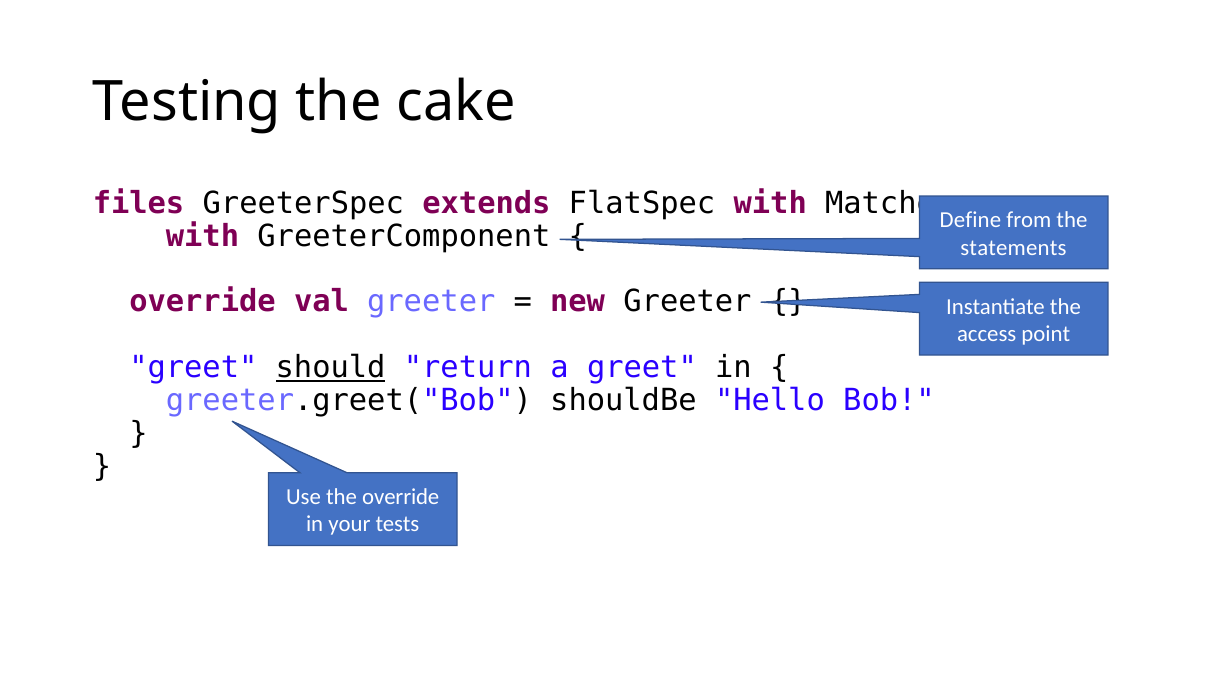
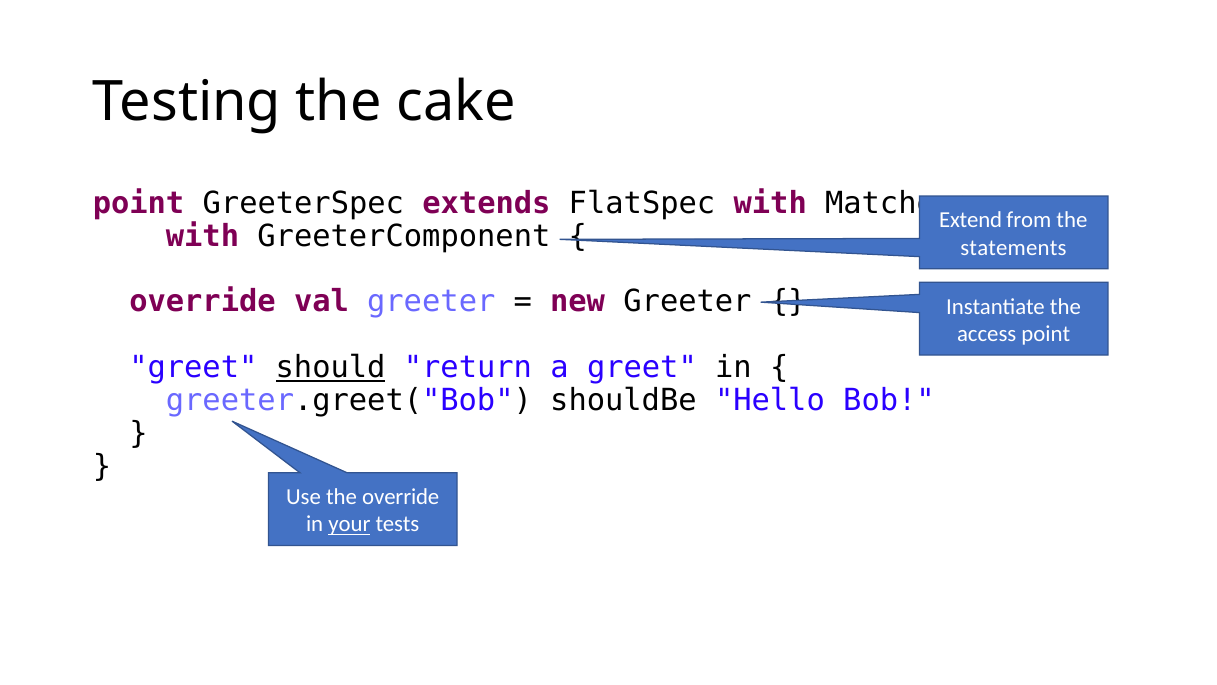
files at (139, 203): files -> point
Define: Define -> Extend
your underline: none -> present
